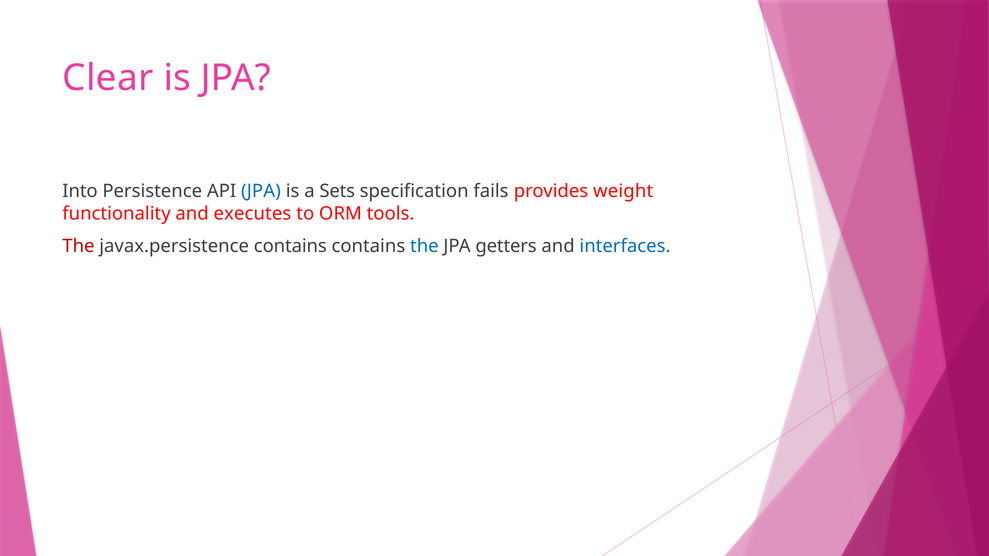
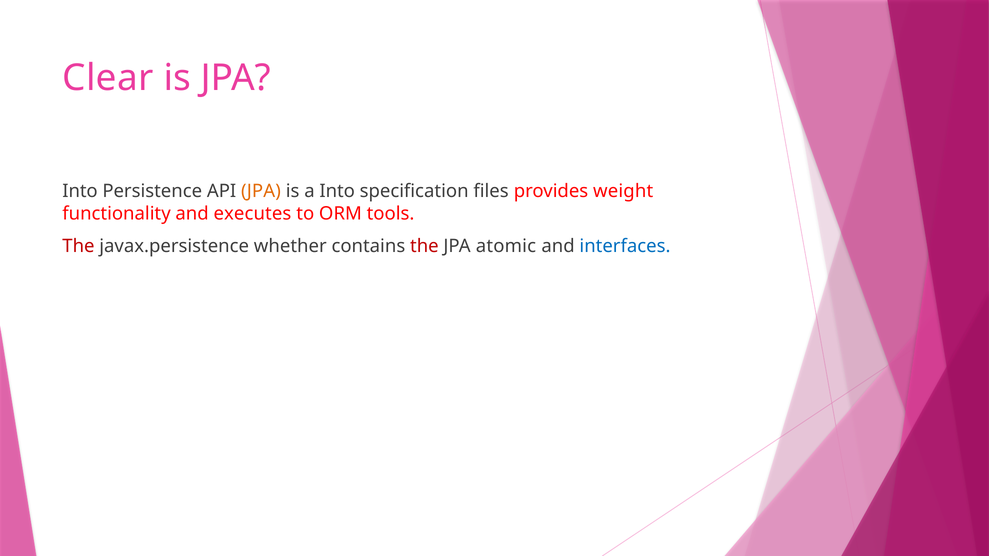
JPA at (261, 191) colour: blue -> orange
a Sets: Sets -> Into
fails: fails -> files
javax.persistence contains: contains -> whether
the at (424, 246) colour: blue -> red
getters: getters -> atomic
